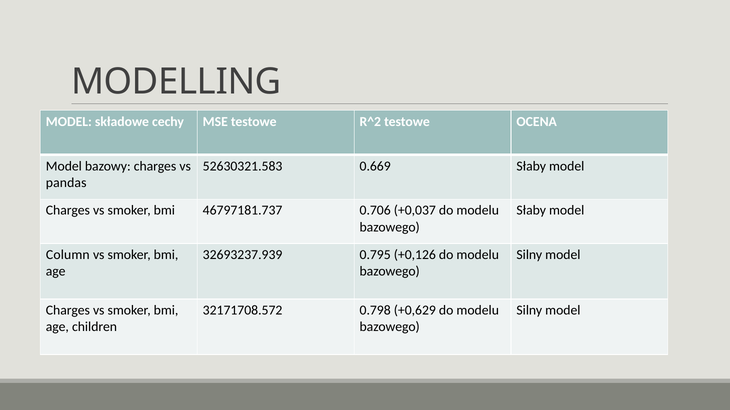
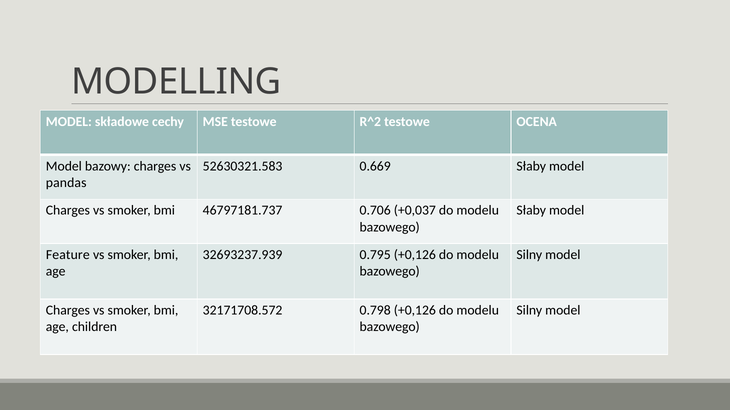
Column: Column -> Feature
0.798 +0,629: +0,629 -> +0,126
